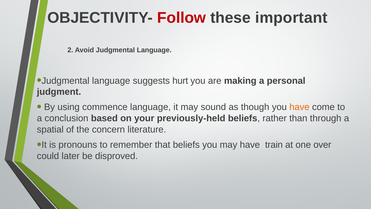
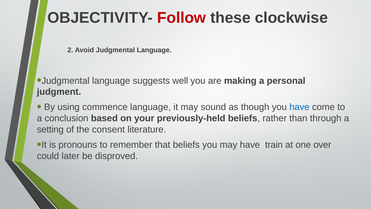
important: important -> clockwise
hurt: hurt -> well
have at (299, 107) colour: orange -> blue
spatial: spatial -> setting
concern: concern -> consent
